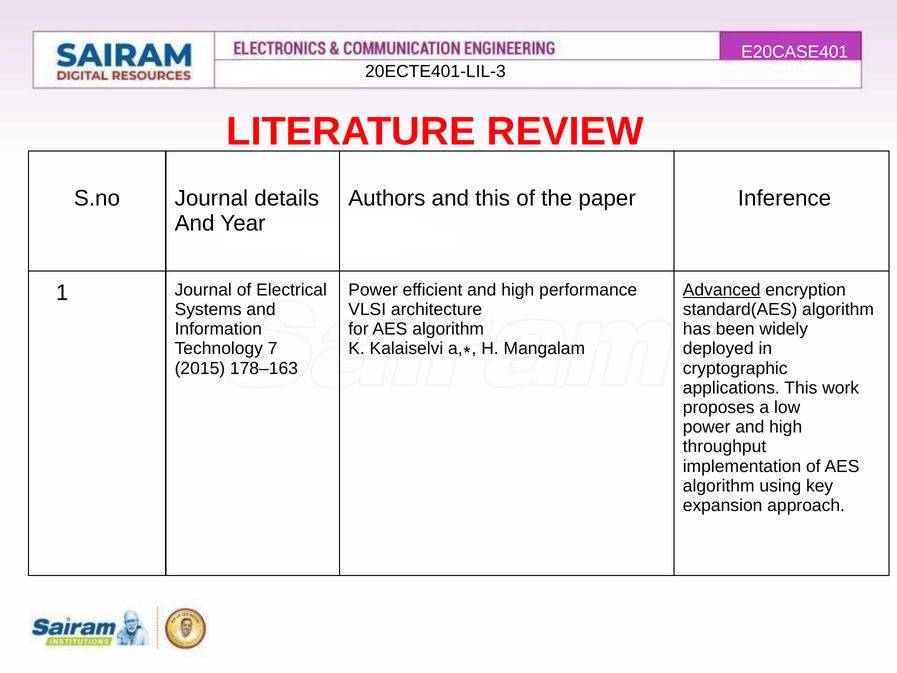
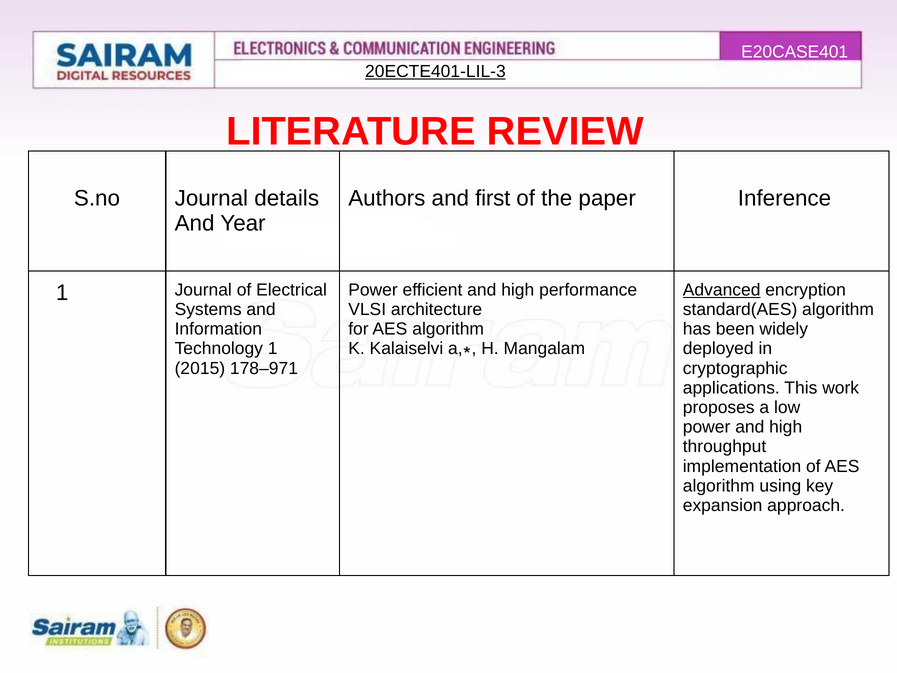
20ECTE401-LIL-3 underline: none -> present
and this: this -> first
Technology 7: 7 -> 1
178–163: 178–163 -> 178–971
